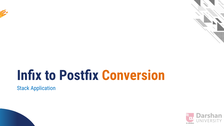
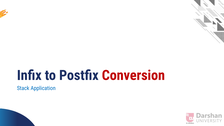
Conversion colour: orange -> red
